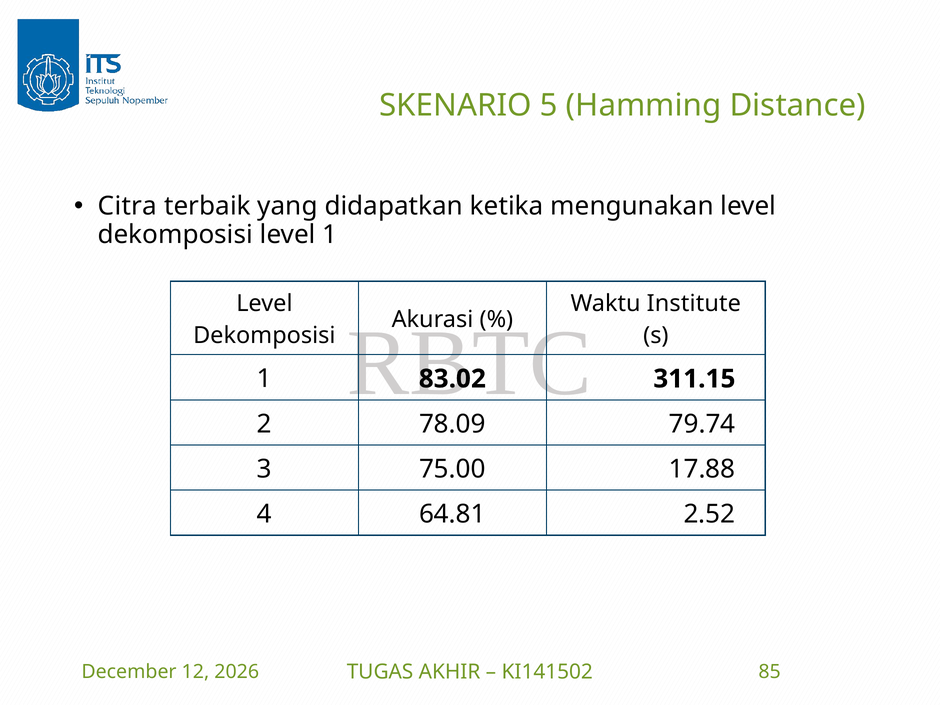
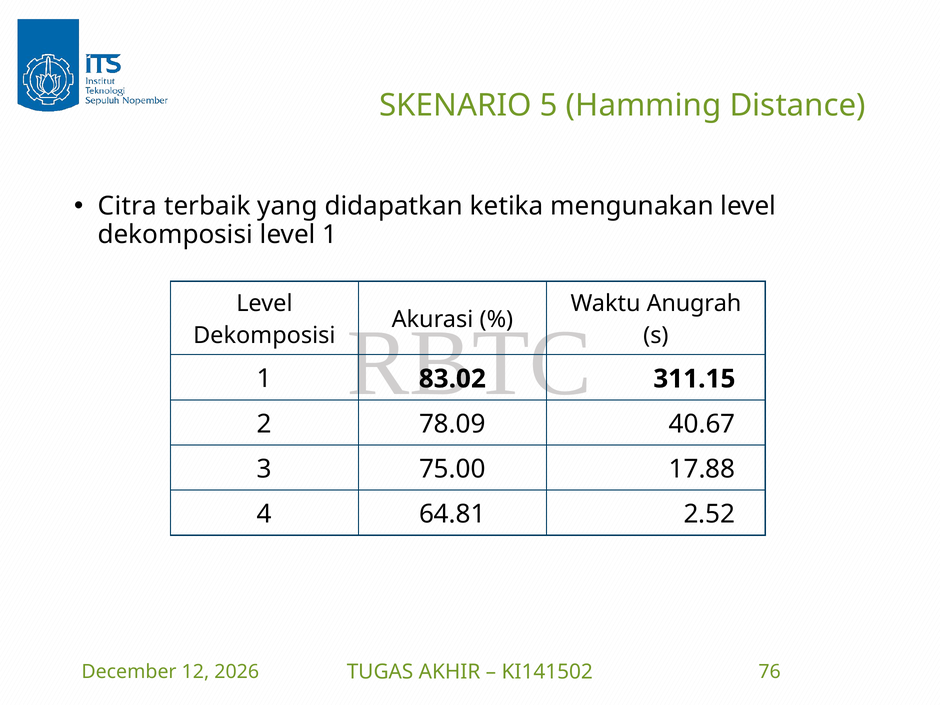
Institute: Institute -> Anugrah
79.74: 79.74 -> 40.67
85: 85 -> 76
